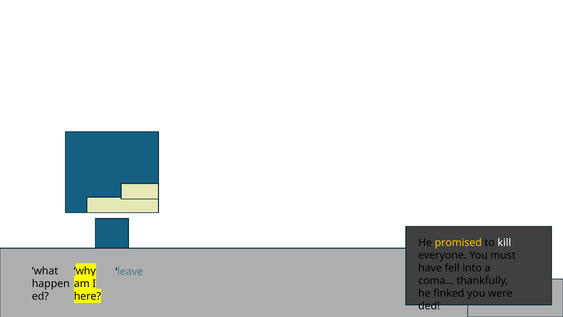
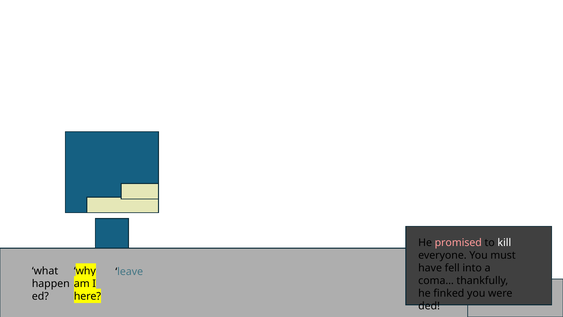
promised colour: yellow -> pink
